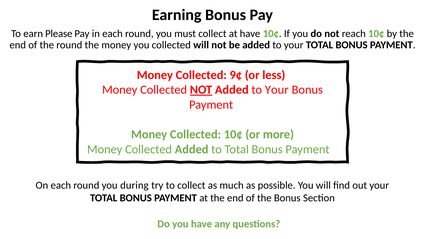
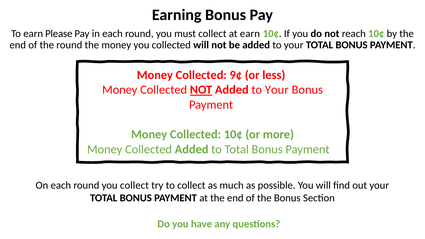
at have: have -> earn
you during: during -> collect
